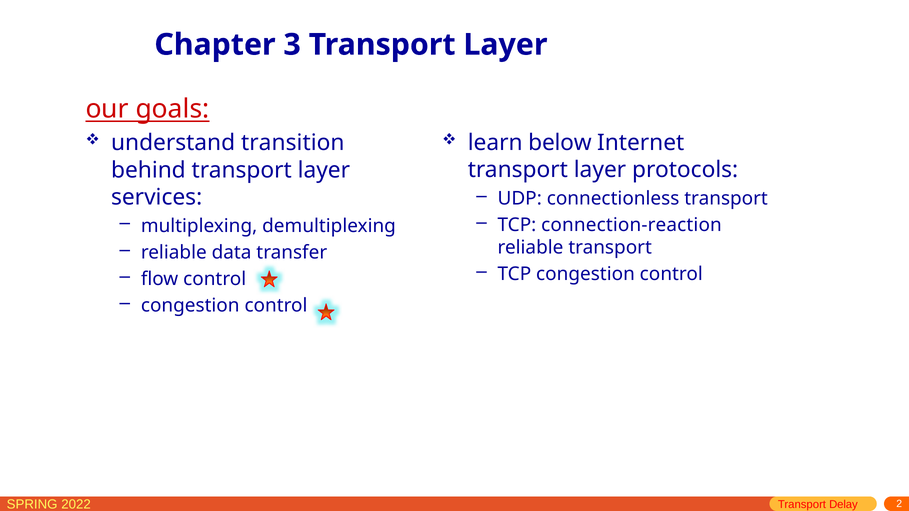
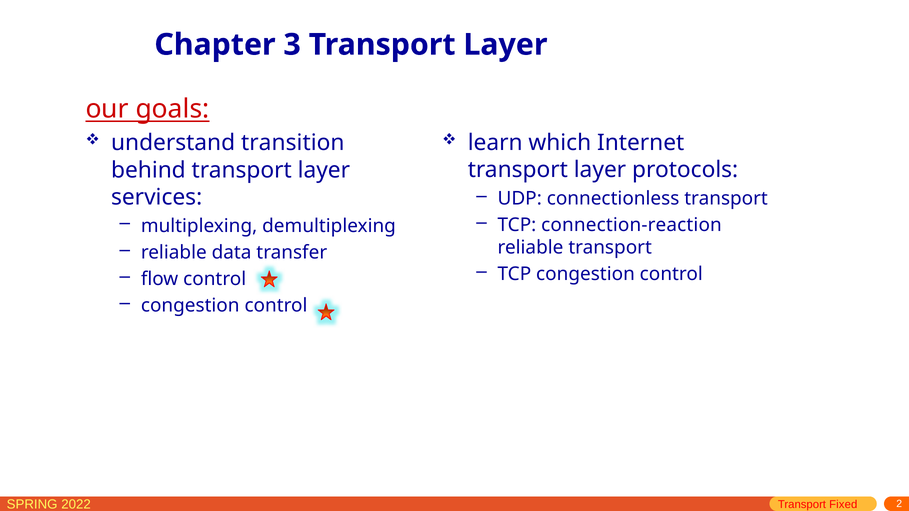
below: below -> which
Delay: Delay -> Fixed
